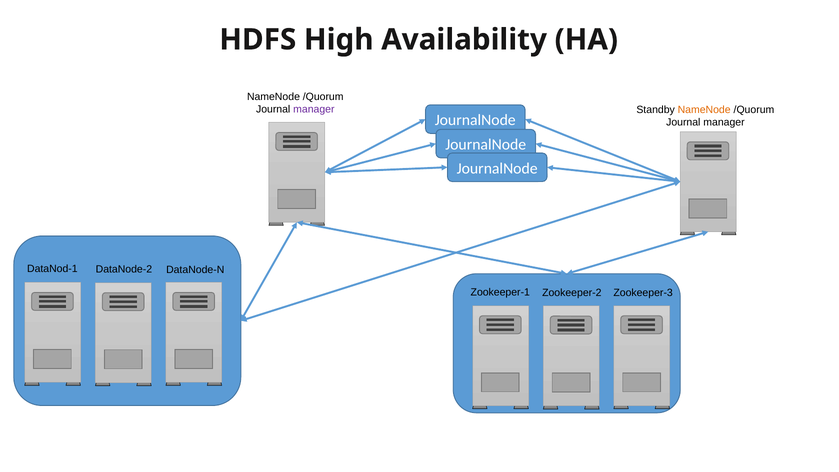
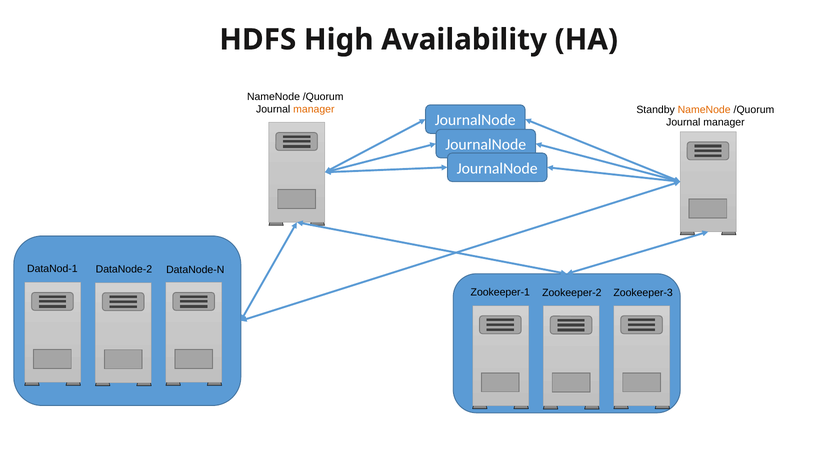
manager at (314, 109) colour: purple -> orange
